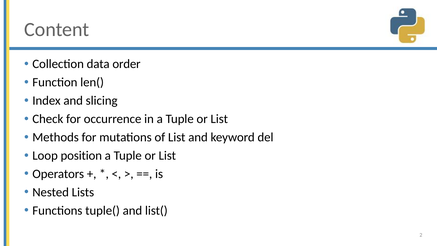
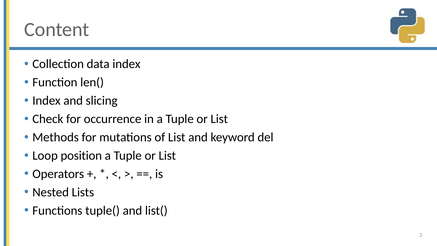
data order: order -> index
